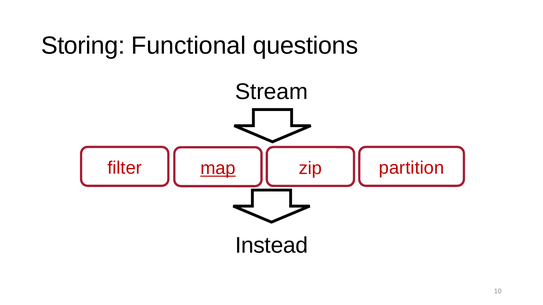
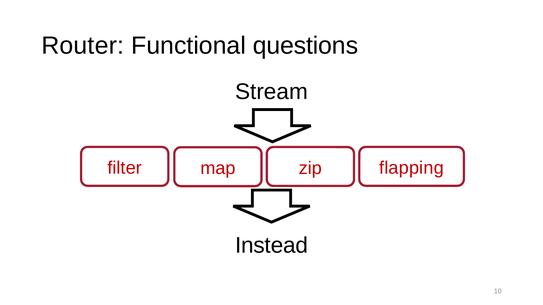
Storing: Storing -> Router
map underline: present -> none
partition: partition -> flapping
